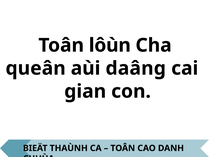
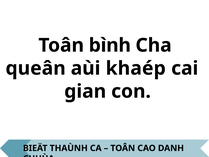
lôùn: lôùn -> bình
daâng: daâng -> khaép
